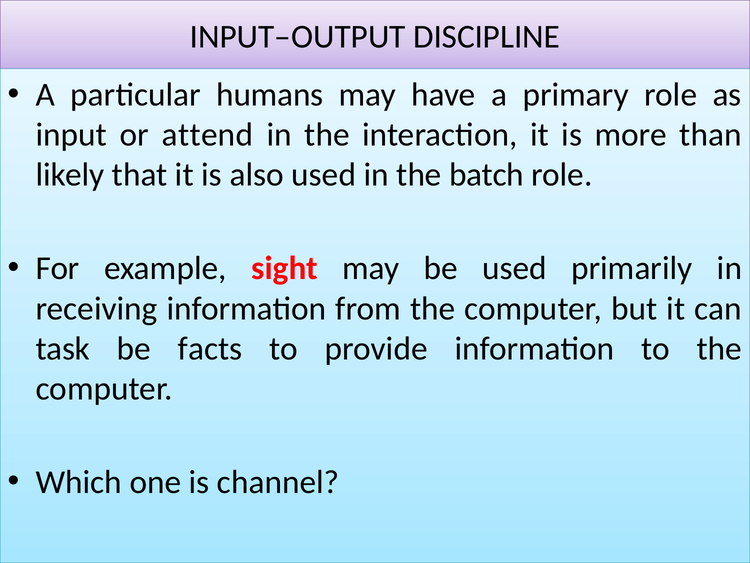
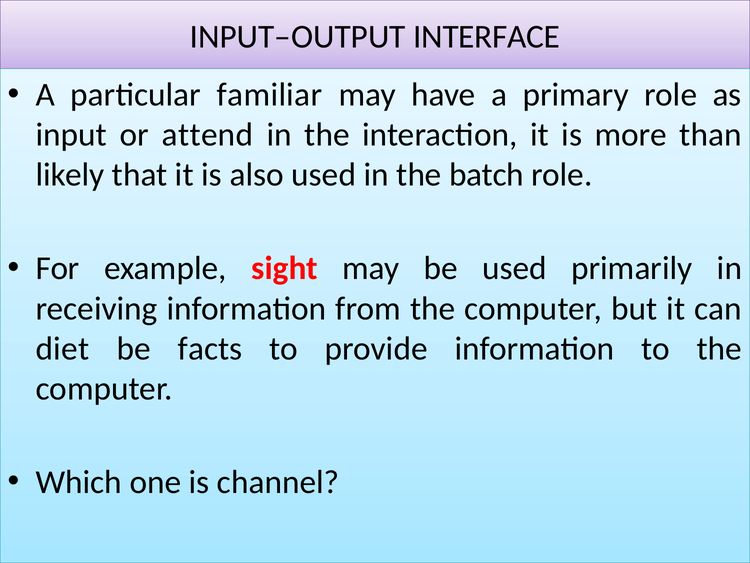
DISCIPLINE: DISCIPLINE -> INTERFACE
humans: humans -> familiar
task: task -> diet
